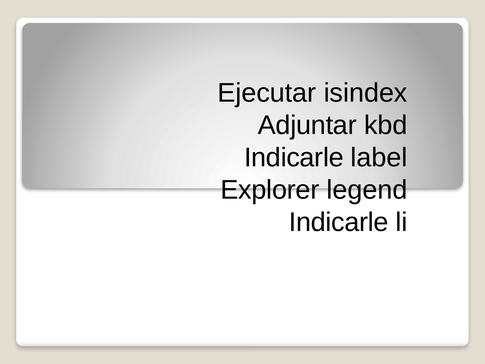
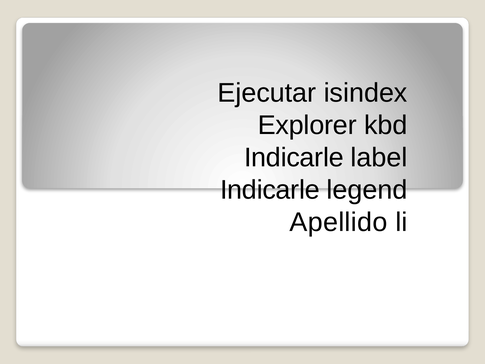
Adjuntar: Adjuntar -> Explorer
Explorer at (270, 190): Explorer -> Indicarle
Indicarle at (339, 222): Indicarle -> Apellido
